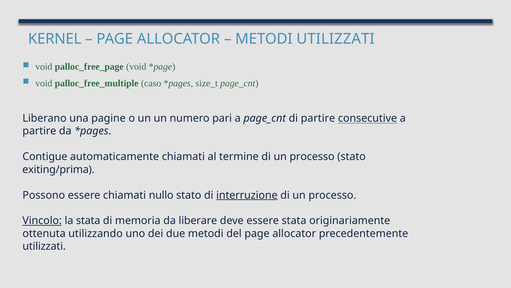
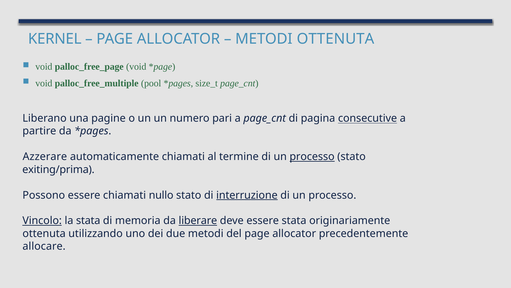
METODI UTILIZZATI: UTILIZZATI -> OTTENUTA
caso: caso -> pool
di partire: partire -> pagina
Contigue: Contigue -> Azzerare
processo at (312, 156) underline: none -> present
liberare underline: none -> present
utilizzati at (44, 246): utilizzati -> allocare
